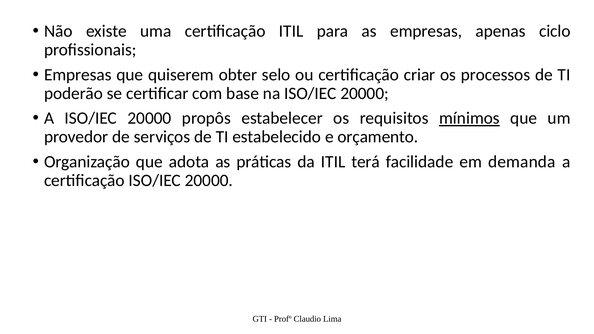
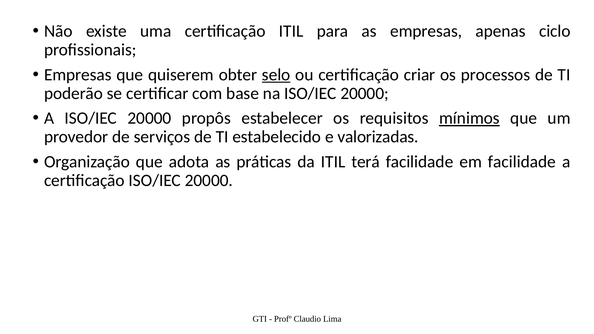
selo underline: none -> present
orçamento: orçamento -> valorizadas
em demanda: demanda -> facilidade
